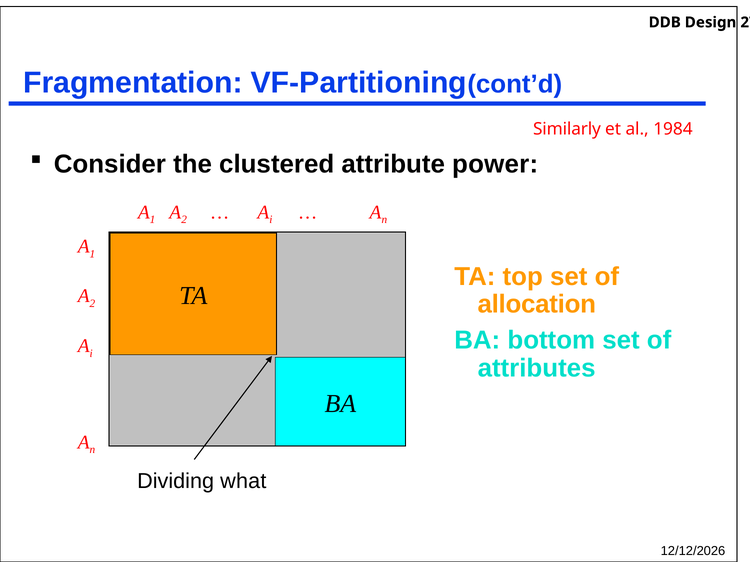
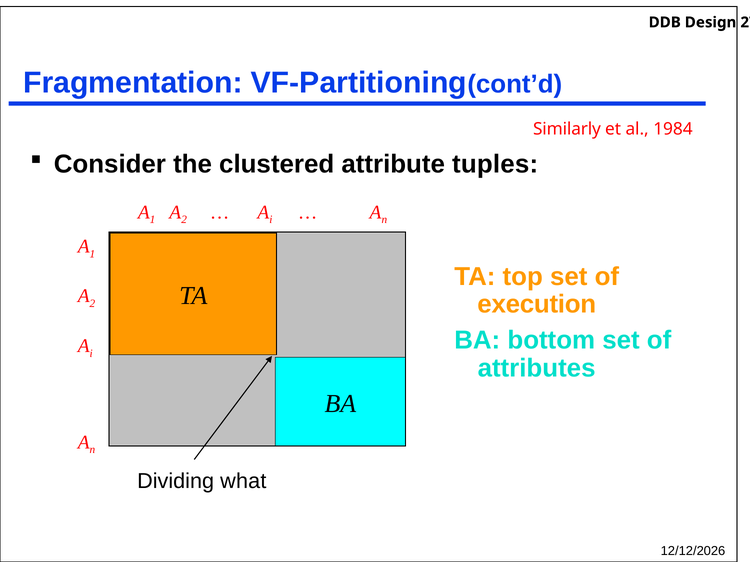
power: power -> tuples
allocation: allocation -> execution
